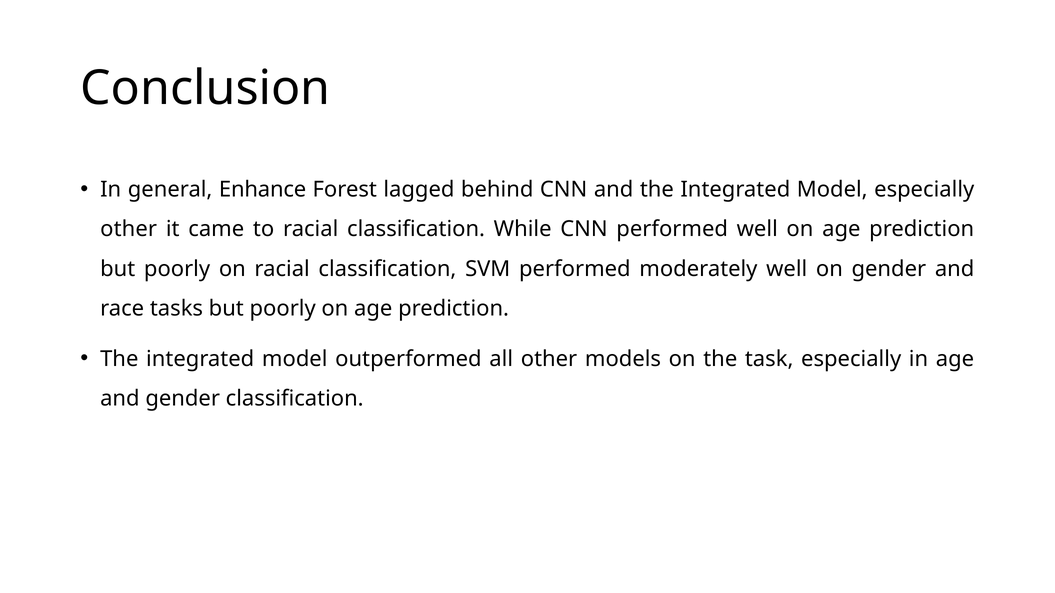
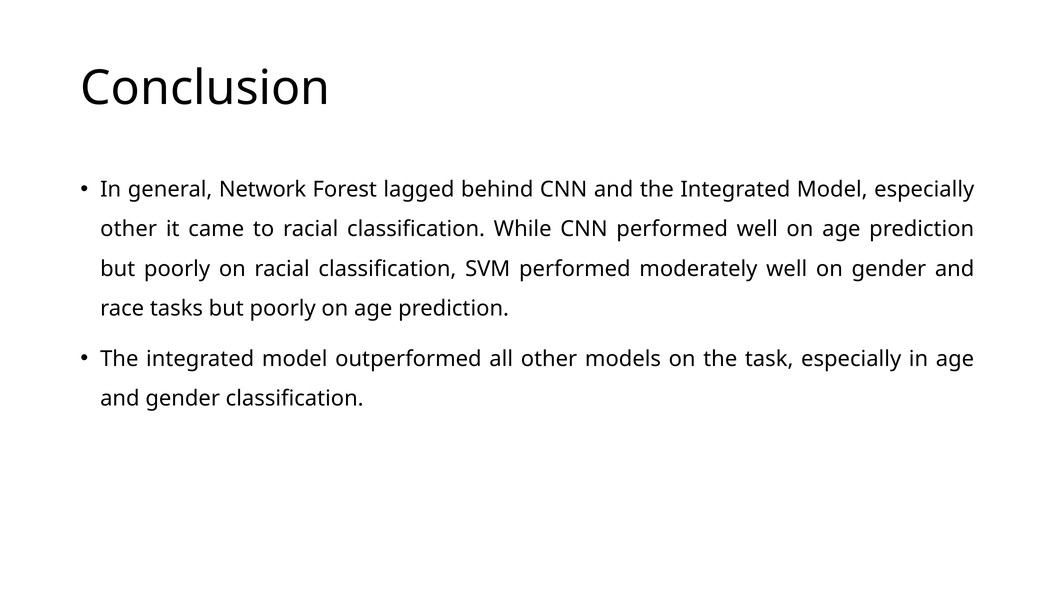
Enhance: Enhance -> Network
